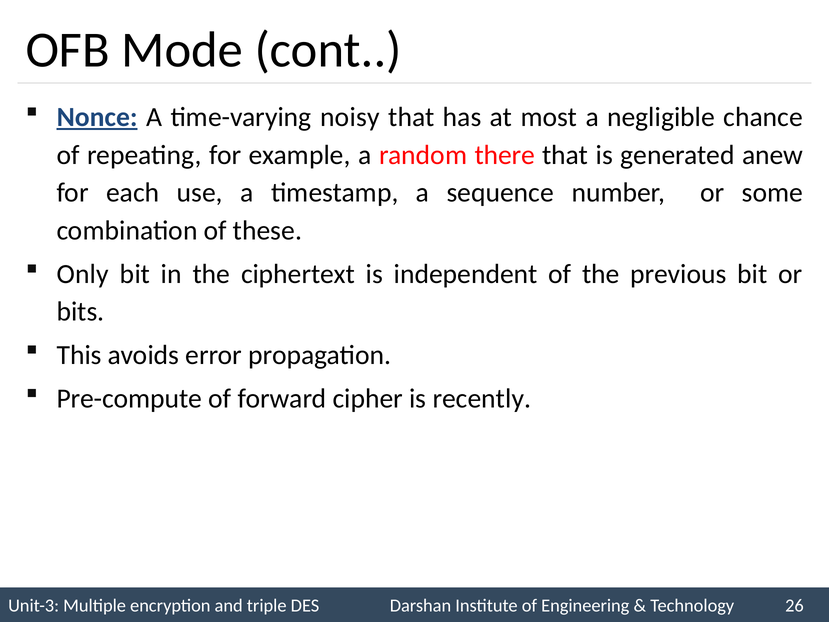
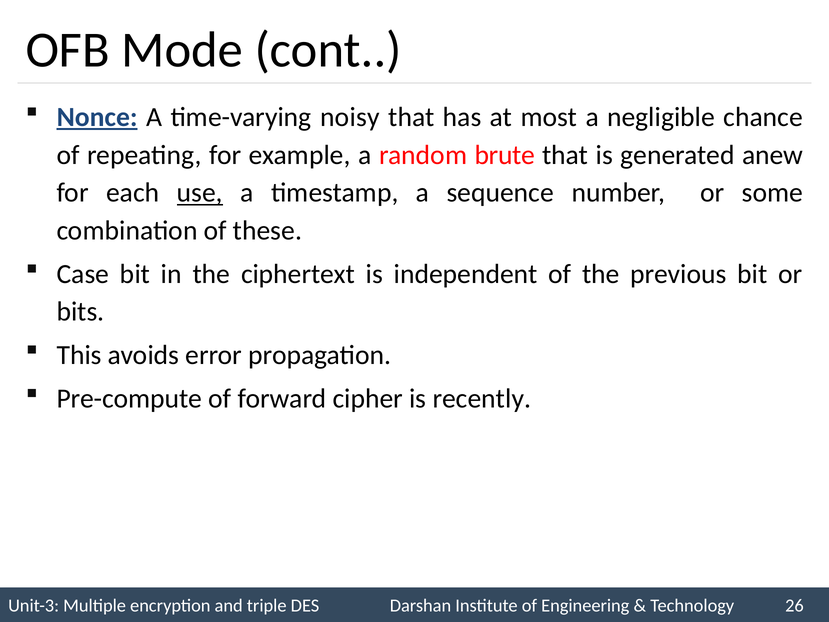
there: there -> brute
use underline: none -> present
Only: Only -> Case
